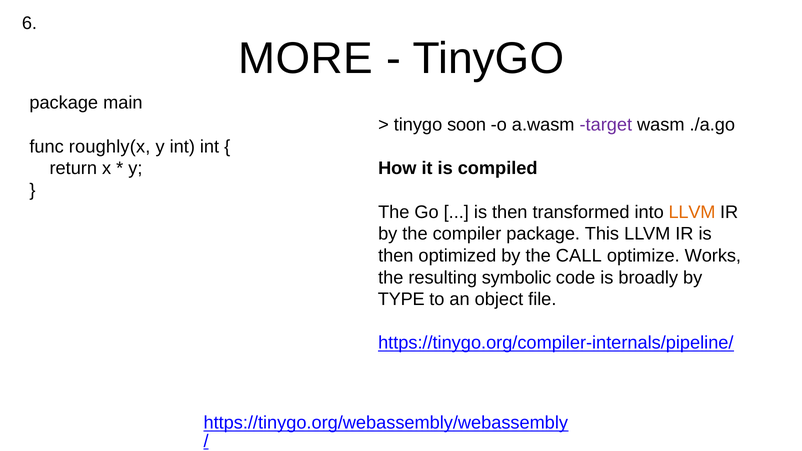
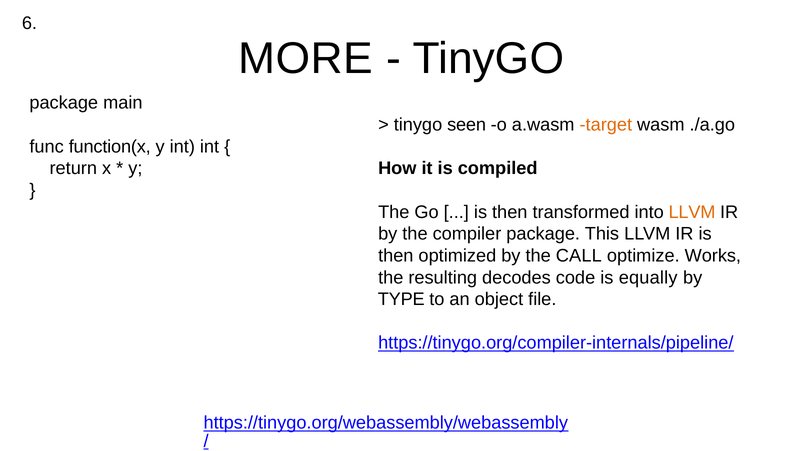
soon: soon -> seen
target colour: purple -> orange
roughly(x: roughly(x -> function(x
symbolic: symbolic -> decodes
broadly: broadly -> equally
